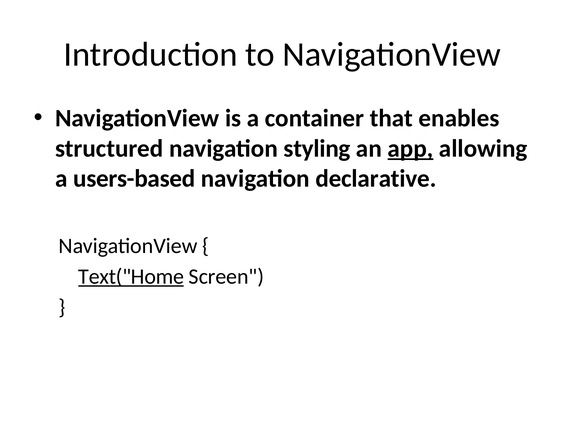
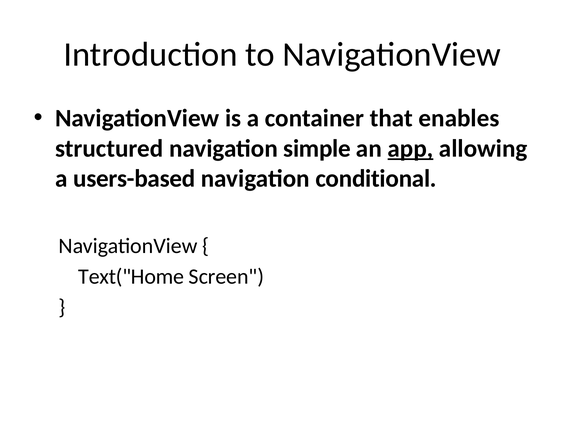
styling: styling -> simple
declarative: declarative -> conditional
Text("Home underline: present -> none
